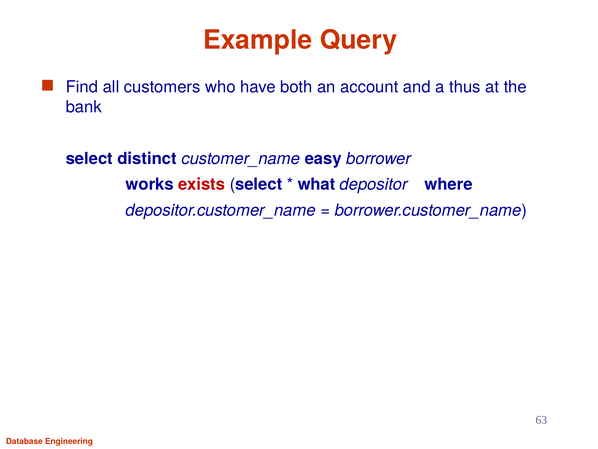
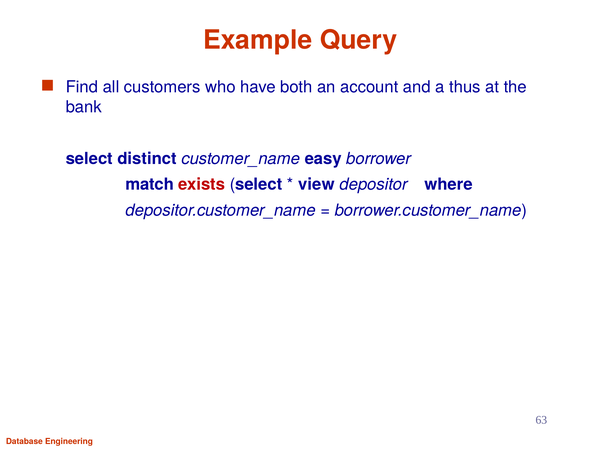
works: works -> match
what: what -> view
